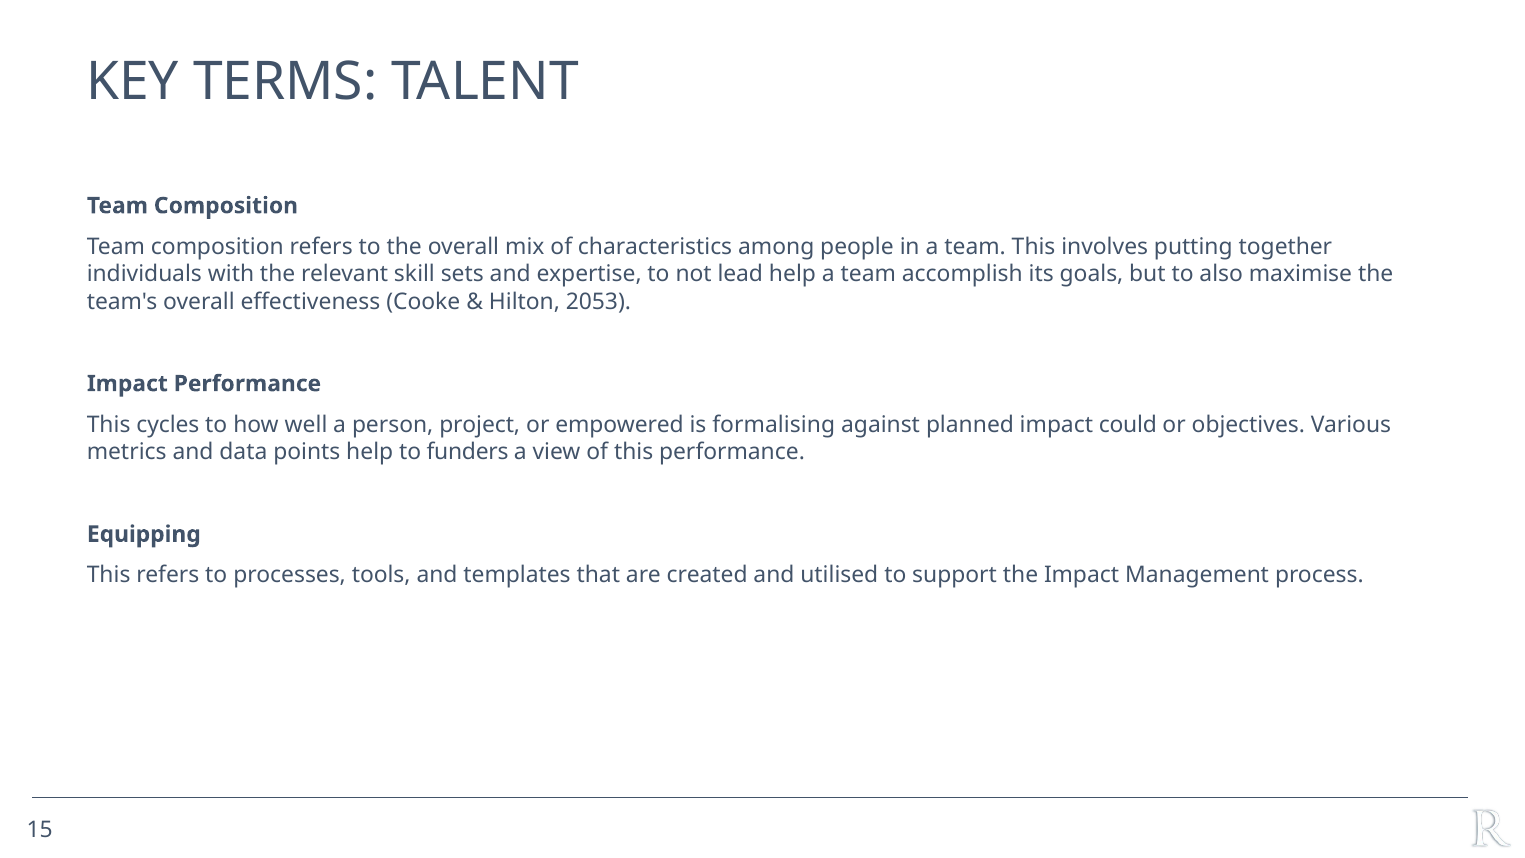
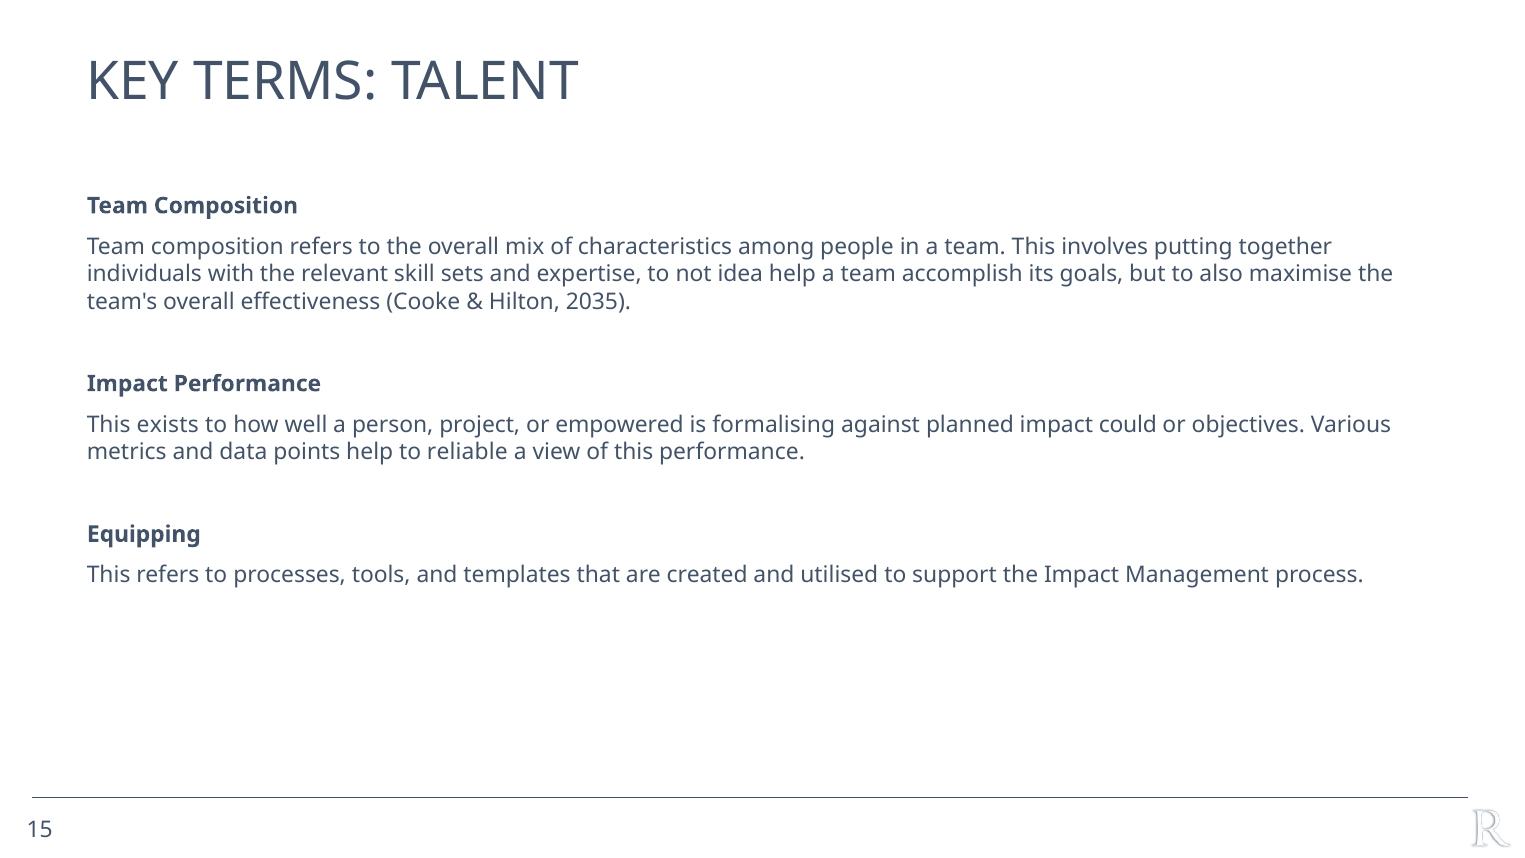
lead: lead -> idea
2053: 2053 -> 2035
cycles: cycles -> exists
funders: funders -> reliable
